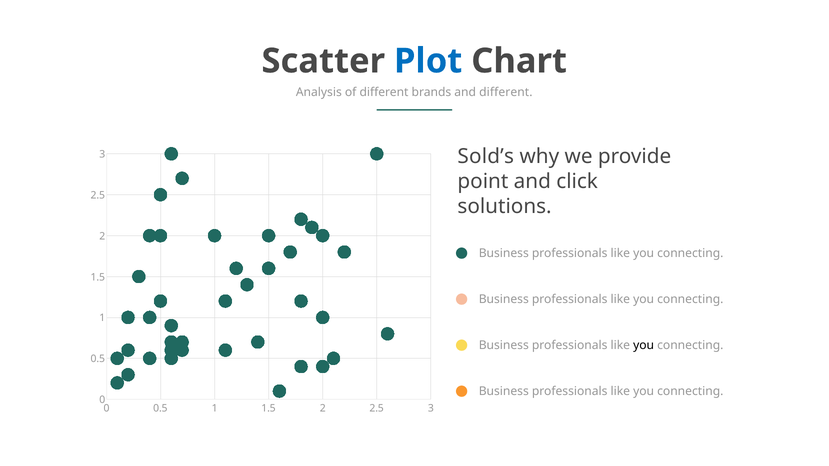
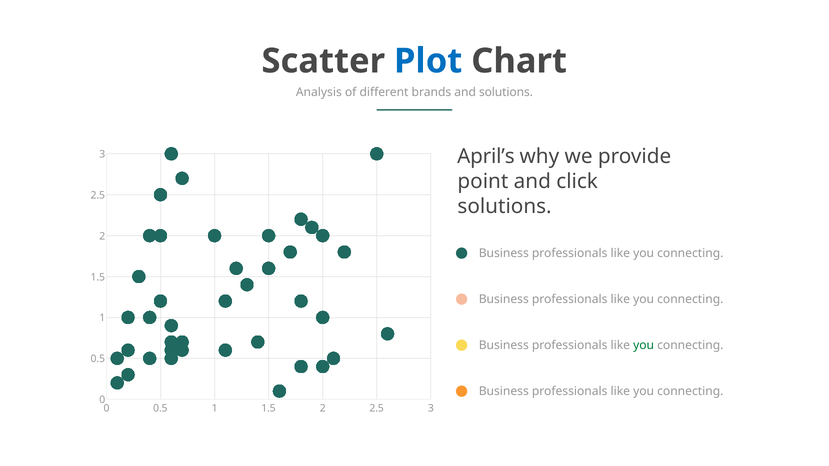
and different: different -> solutions
Sold’s: Sold’s -> April’s
you at (644, 346) colour: black -> green
